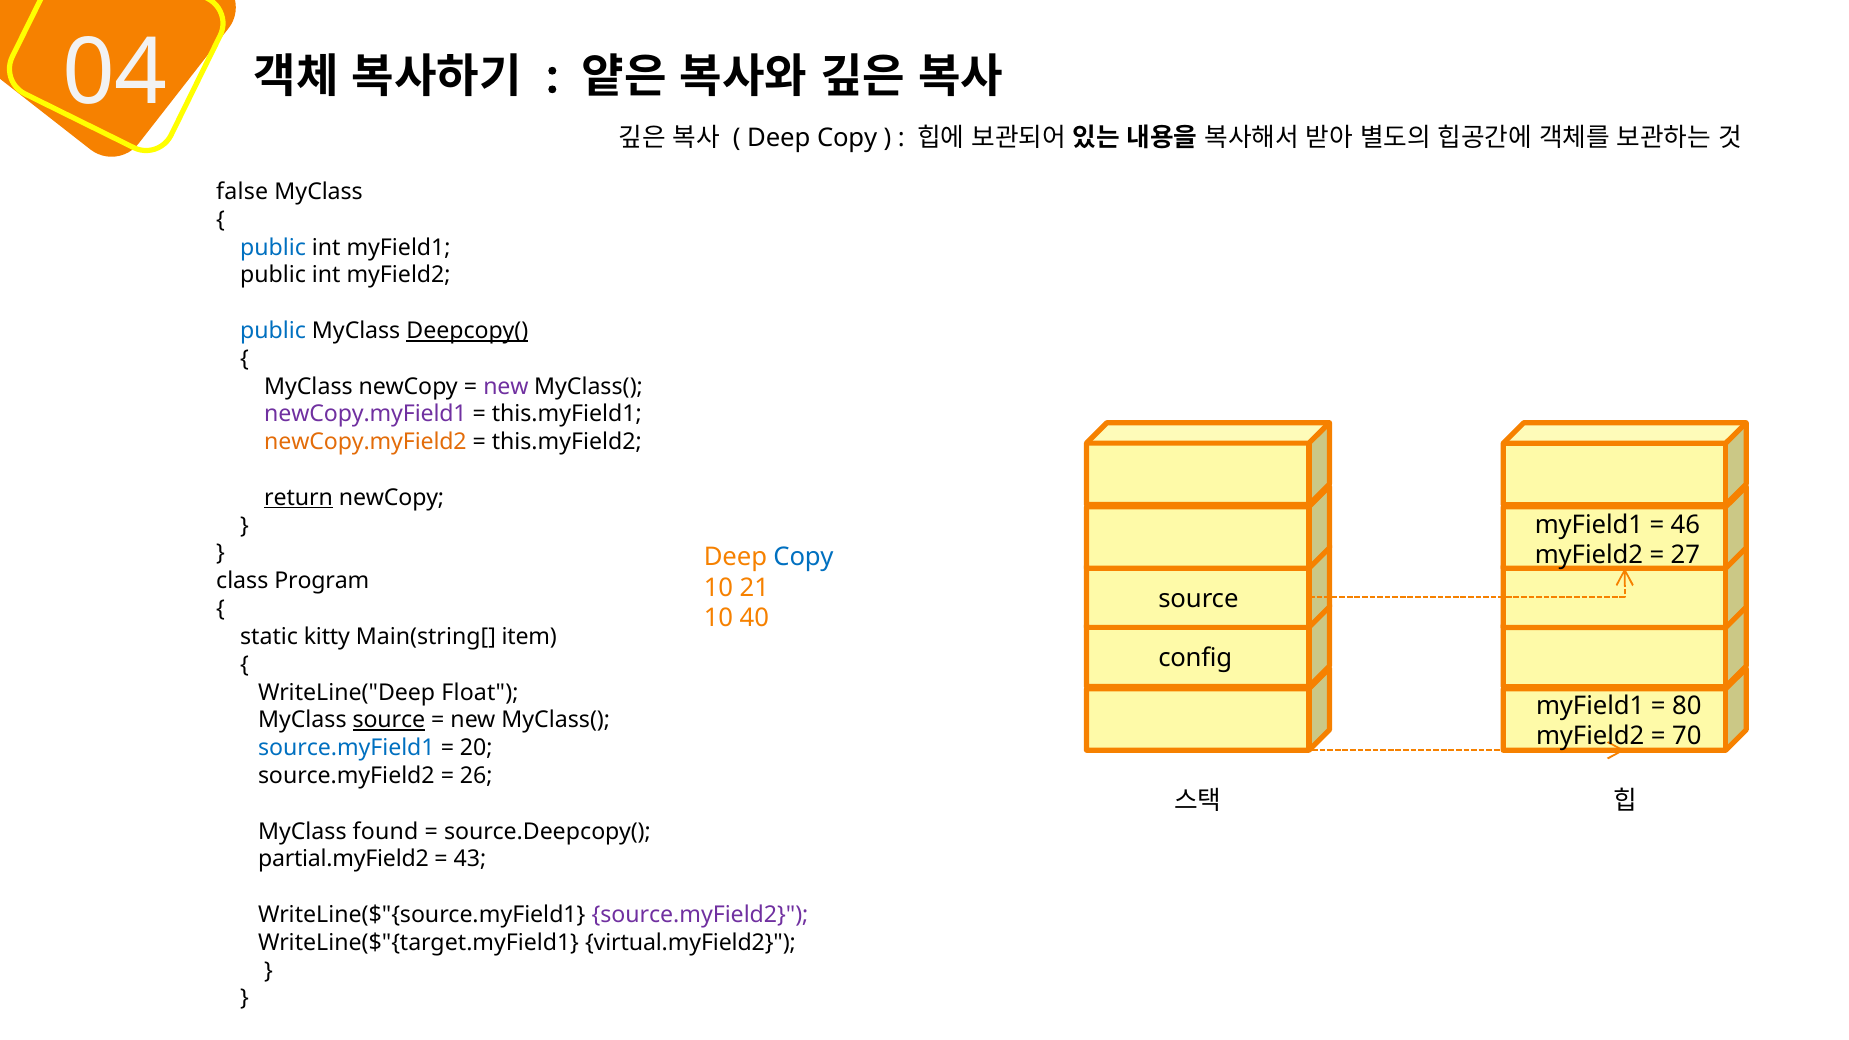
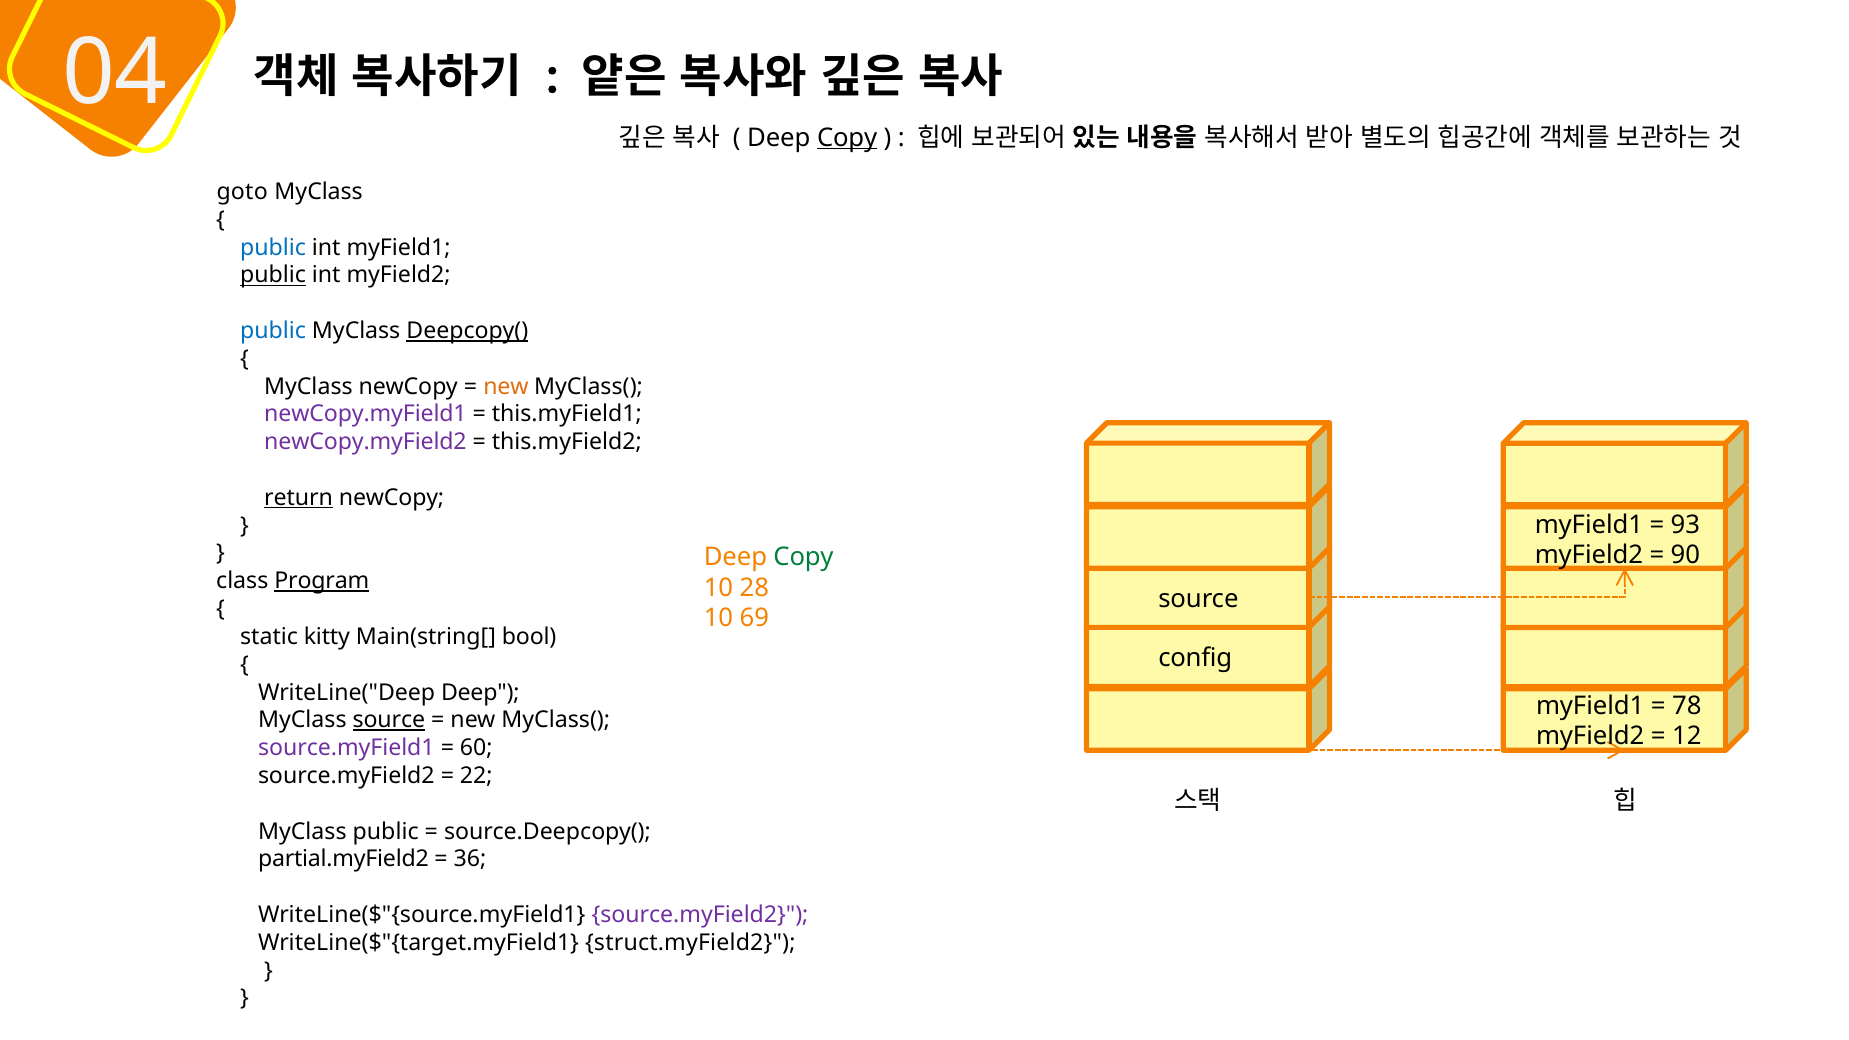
Copy at (847, 138) underline: none -> present
false: false -> goto
public at (273, 275) underline: none -> present
new at (506, 387) colour: purple -> orange
newCopy.myField2 colour: orange -> purple
46: 46 -> 93
27: 27 -> 90
Copy at (804, 557) colour: blue -> green
Program underline: none -> present
21: 21 -> 28
40: 40 -> 69
item: item -> bool
WriteLine("Deep Float: Float -> Deep
80: 80 -> 78
70: 70 -> 12
source.myField1 colour: blue -> purple
20: 20 -> 60
26: 26 -> 22
MyClass found: found -> public
43: 43 -> 36
virtual.myField2: virtual.myField2 -> struct.myField2
